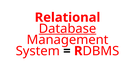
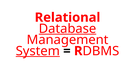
System underline: none -> present
